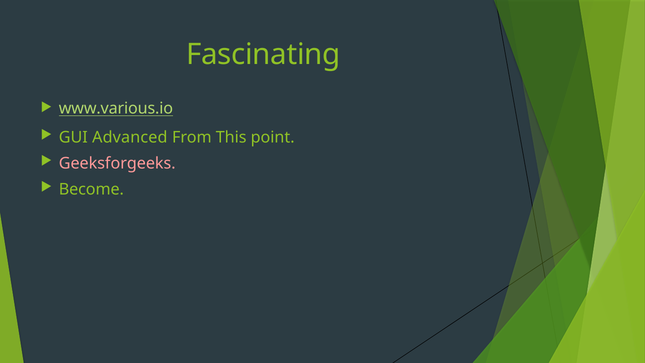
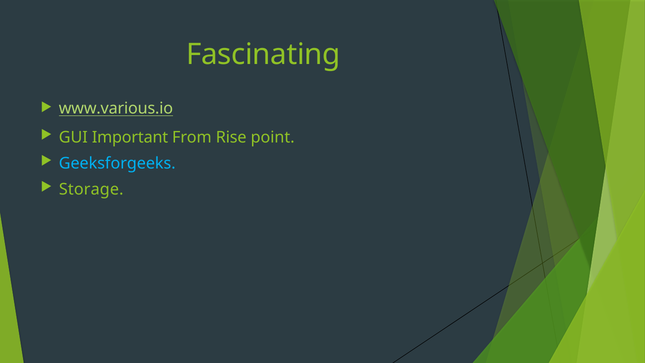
Advanced: Advanced -> Important
This: This -> Rise
Geeksforgeeks colour: pink -> light blue
Become: Become -> Storage
